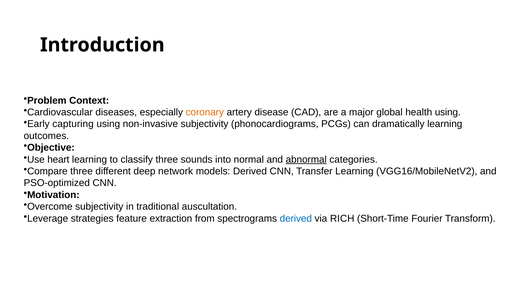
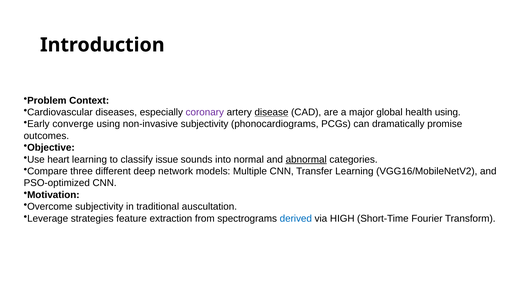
coronary colour: orange -> purple
disease underline: none -> present
capturing: capturing -> converge
dramatically learning: learning -> promise
classify three: three -> issue
models Derived: Derived -> Multiple
RICH: RICH -> HIGH
